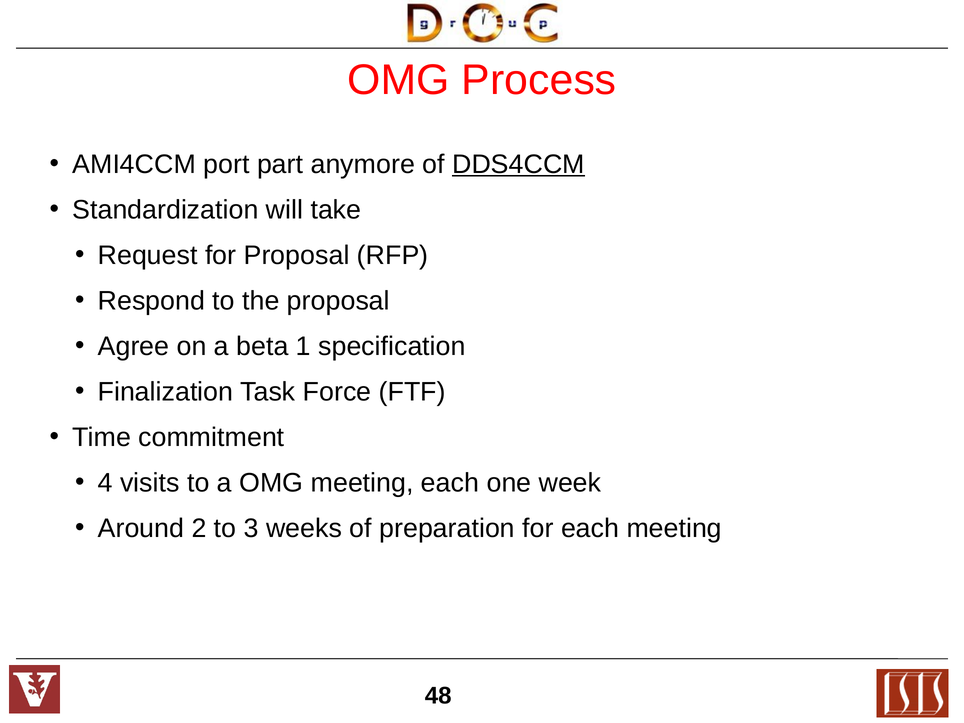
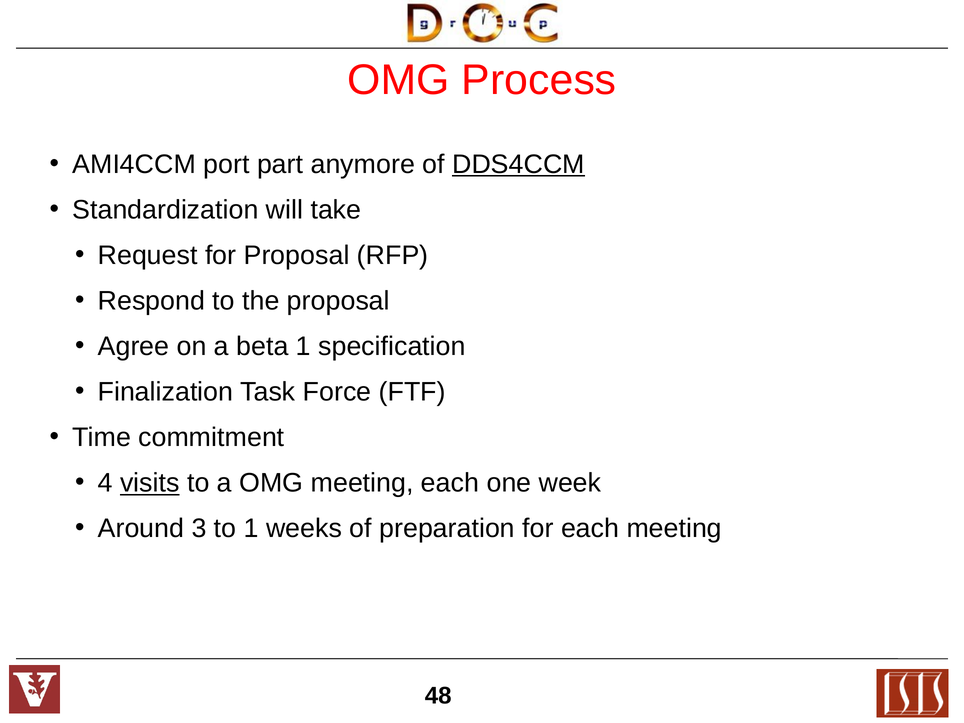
visits underline: none -> present
2: 2 -> 3
to 3: 3 -> 1
